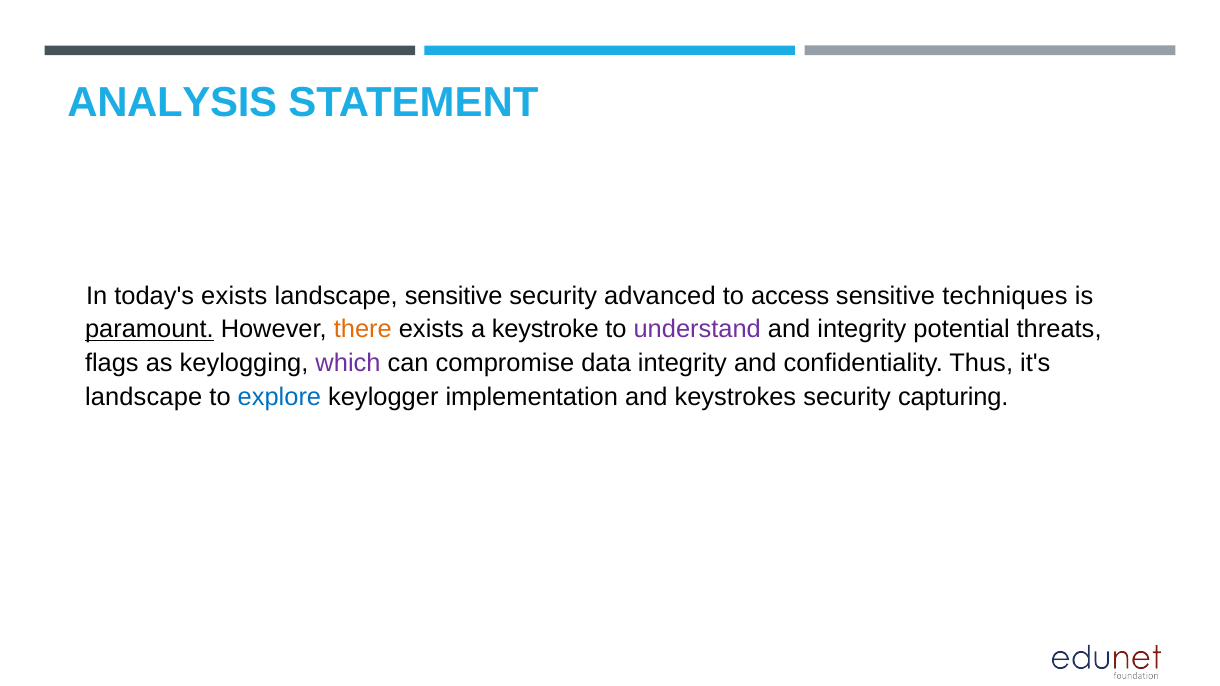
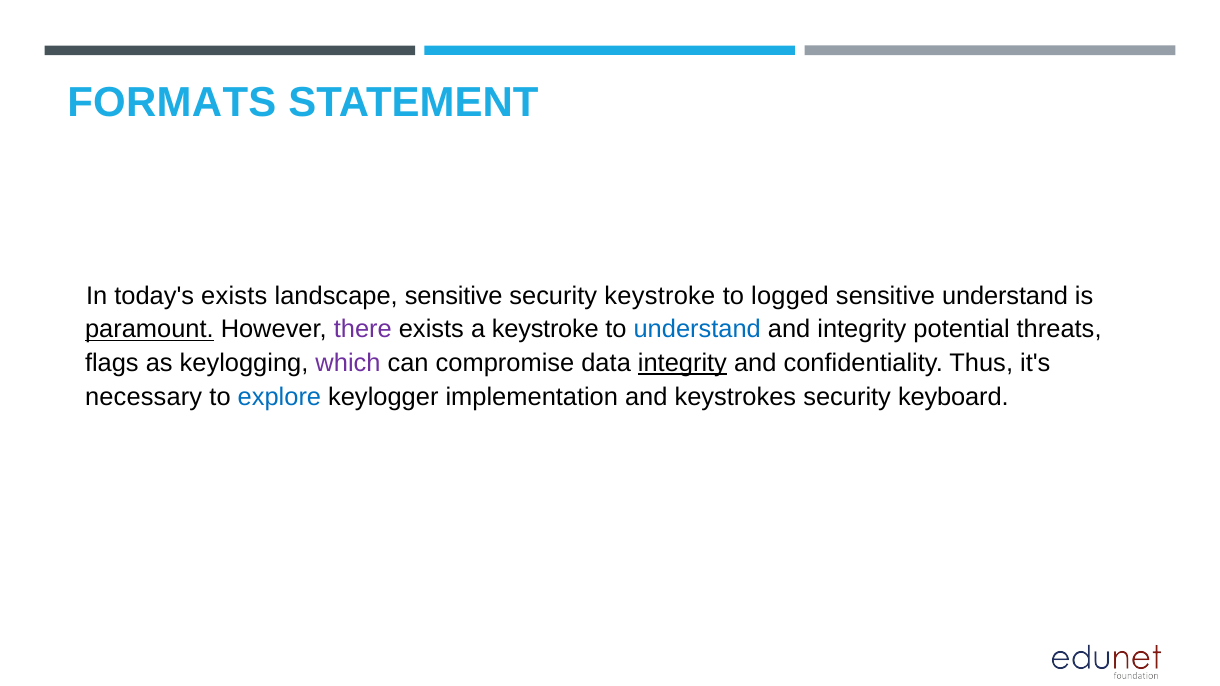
ANALYSIS: ANALYSIS -> FORMATS
security advanced: advanced -> keystroke
access: access -> logged
sensitive techniques: techniques -> understand
there colour: orange -> purple
understand at (697, 330) colour: purple -> blue
integrity at (682, 363) underline: none -> present
landscape at (144, 397): landscape -> necessary
capturing: capturing -> keyboard
